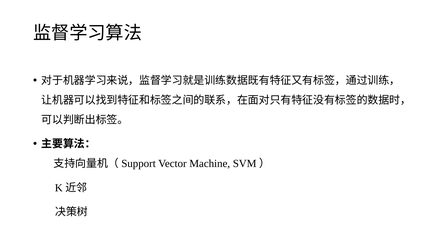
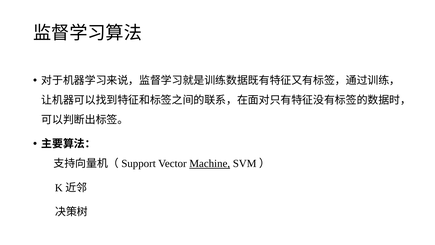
Machine underline: none -> present
